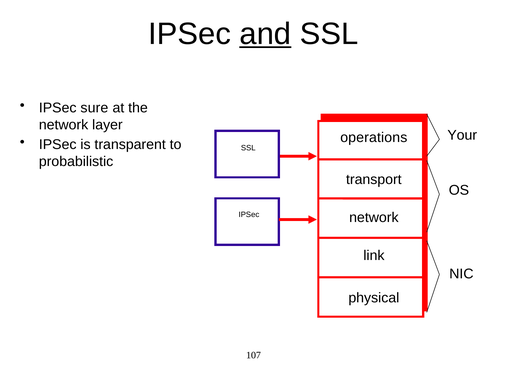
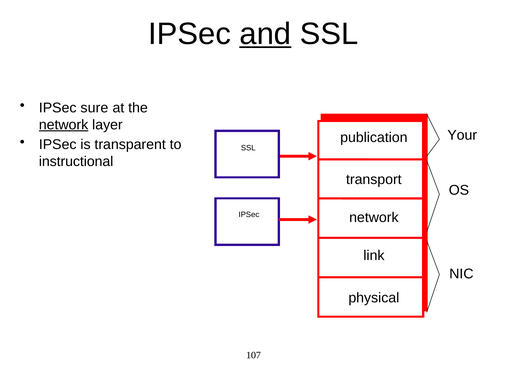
network at (64, 125) underline: none -> present
operations: operations -> publication
probabilistic: probabilistic -> instructional
